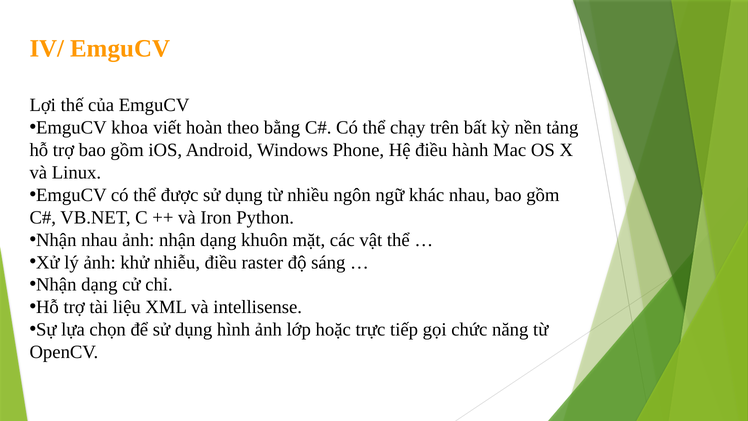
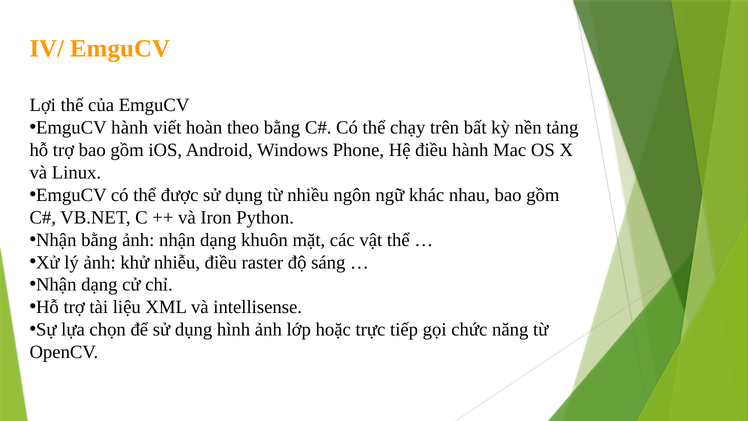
EmguCV khoa: khoa -> hành
Nhận nhau: nhau -> bằng
